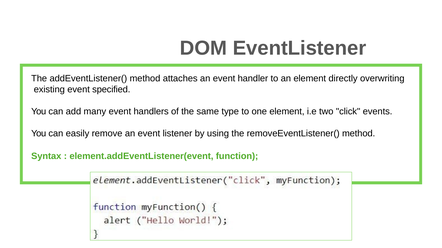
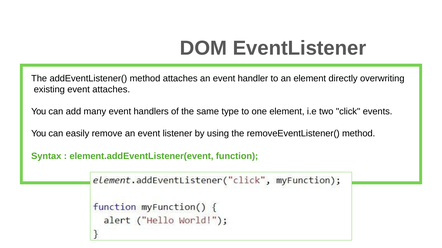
event specified: specified -> attaches
